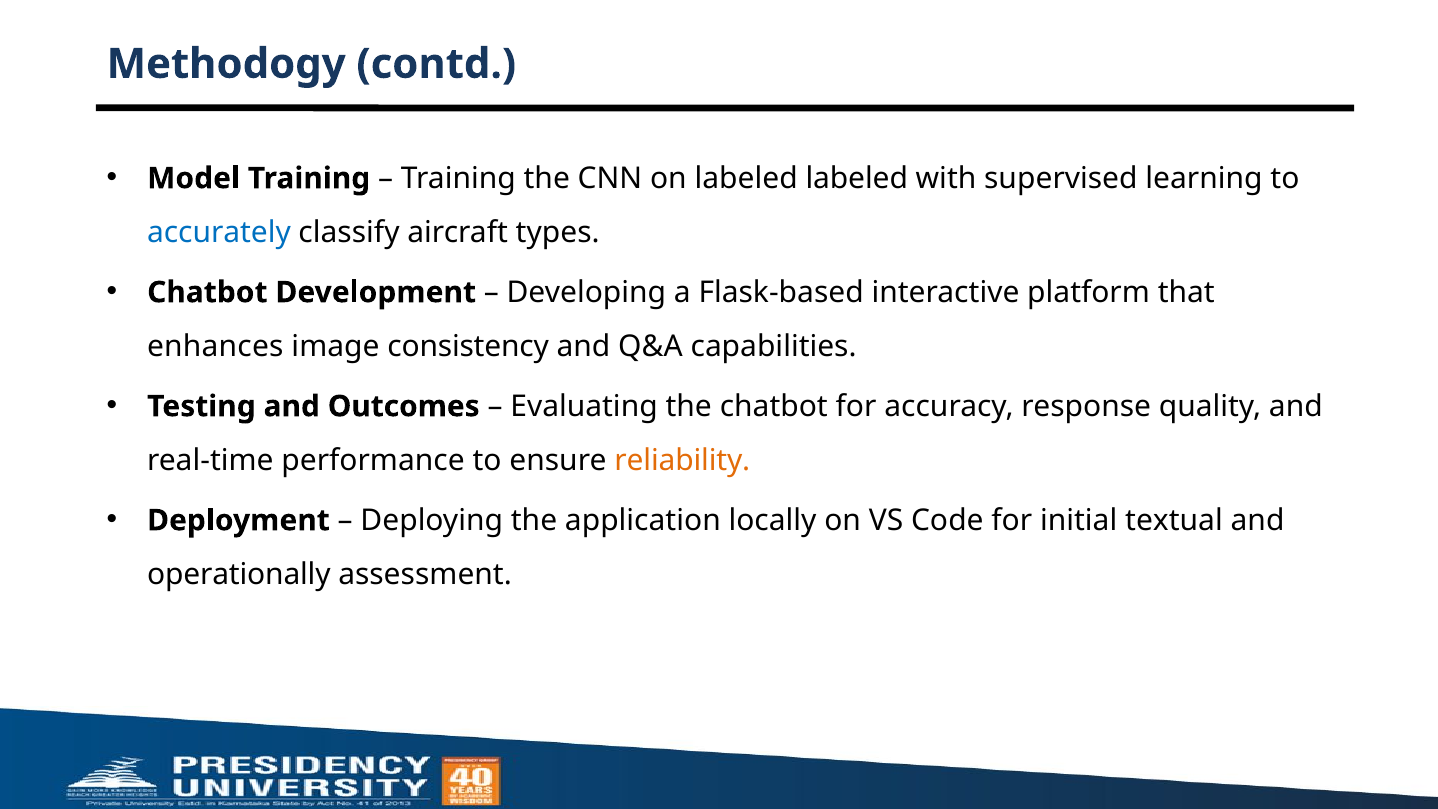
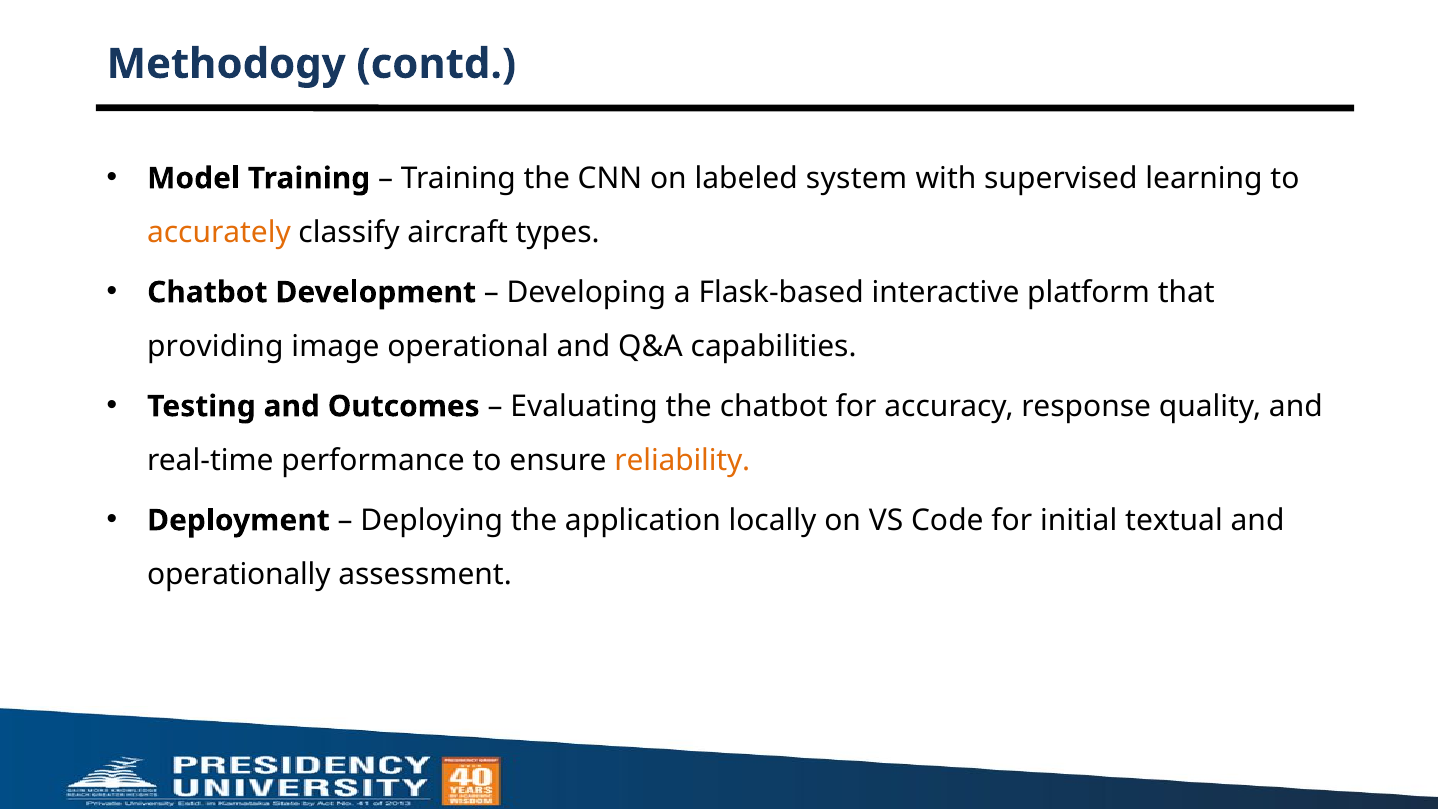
labeled labeled: labeled -> system
accurately colour: blue -> orange
enhances: enhances -> providing
consistency: consistency -> operational
